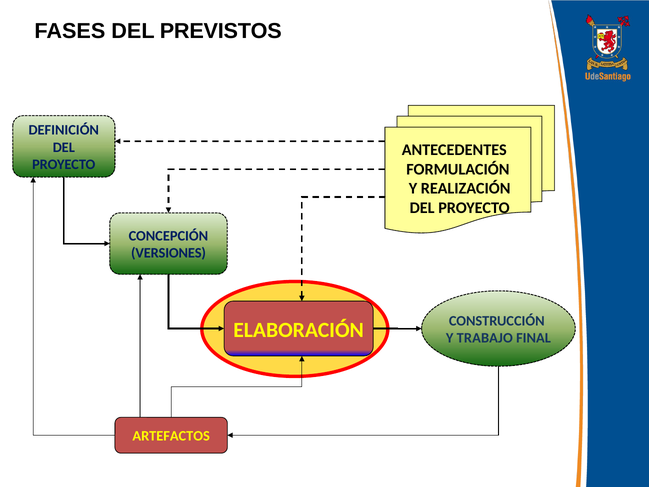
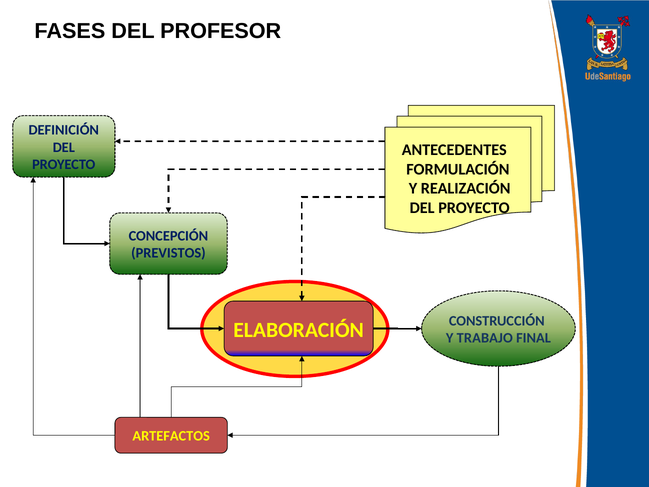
PREVISTOS: PREVISTOS -> PROFESOR
VERSIONES: VERSIONES -> PREVISTOS
